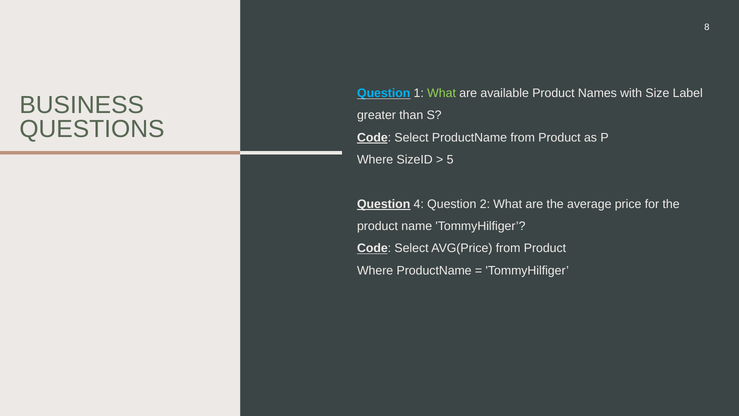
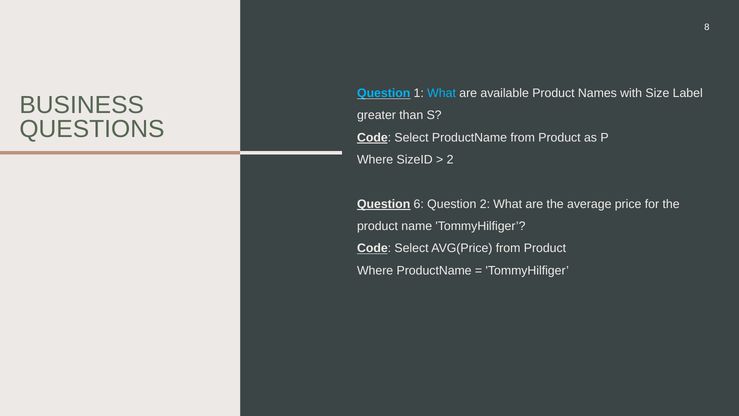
What at (442, 93) colour: light green -> light blue
5 at (450, 160): 5 -> 2
4: 4 -> 6
